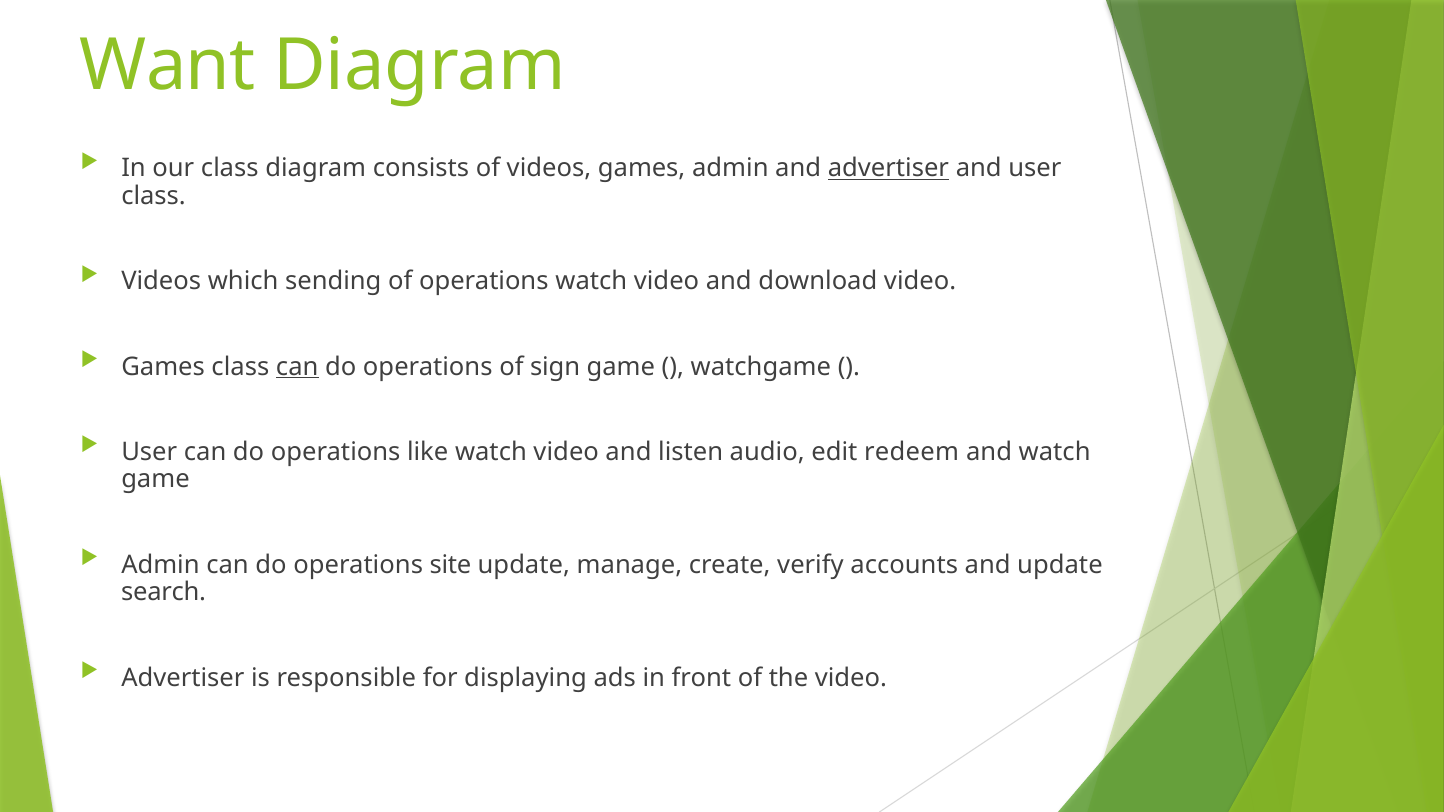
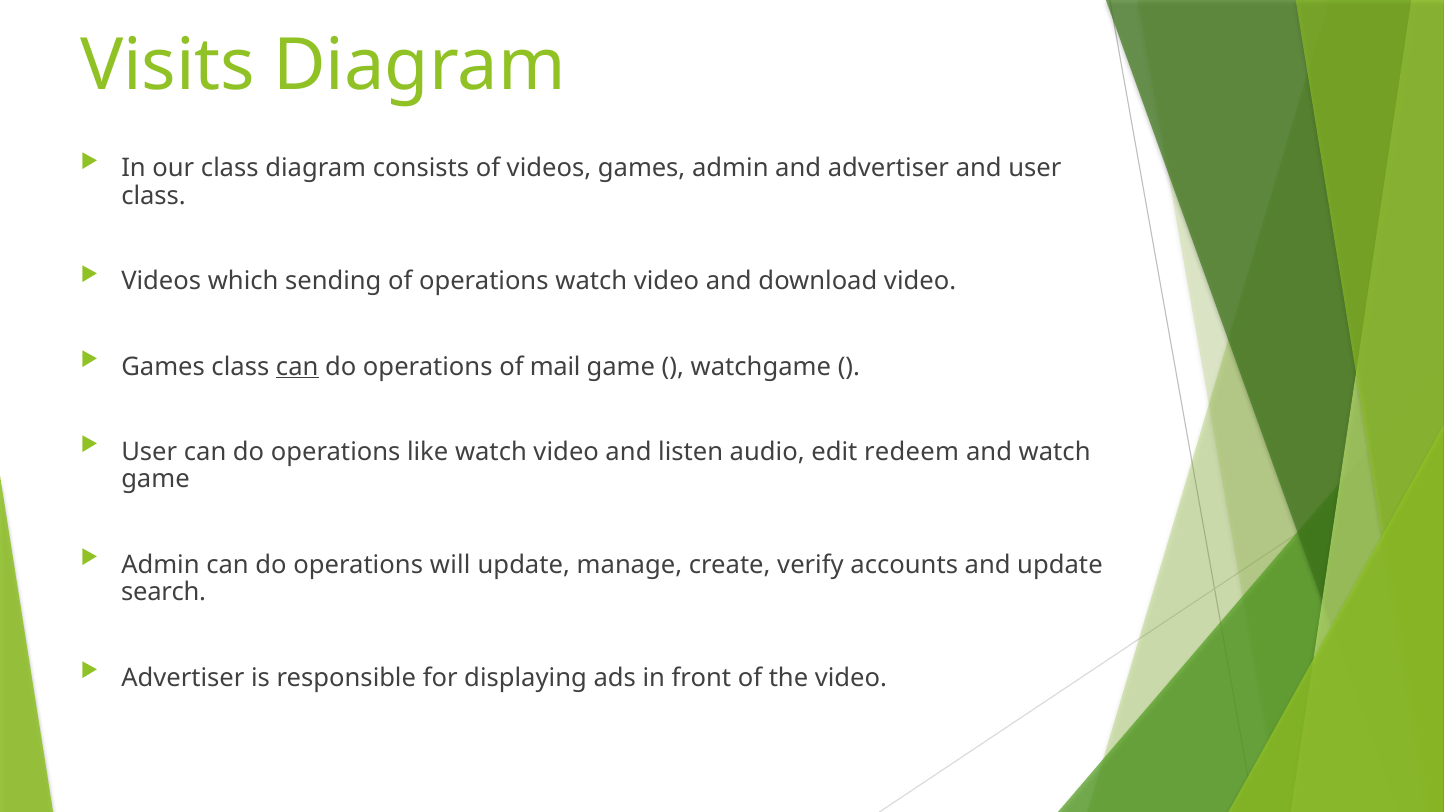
Want: Want -> Visits
advertiser at (888, 168) underline: present -> none
sign: sign -> mail
site: site -> will
